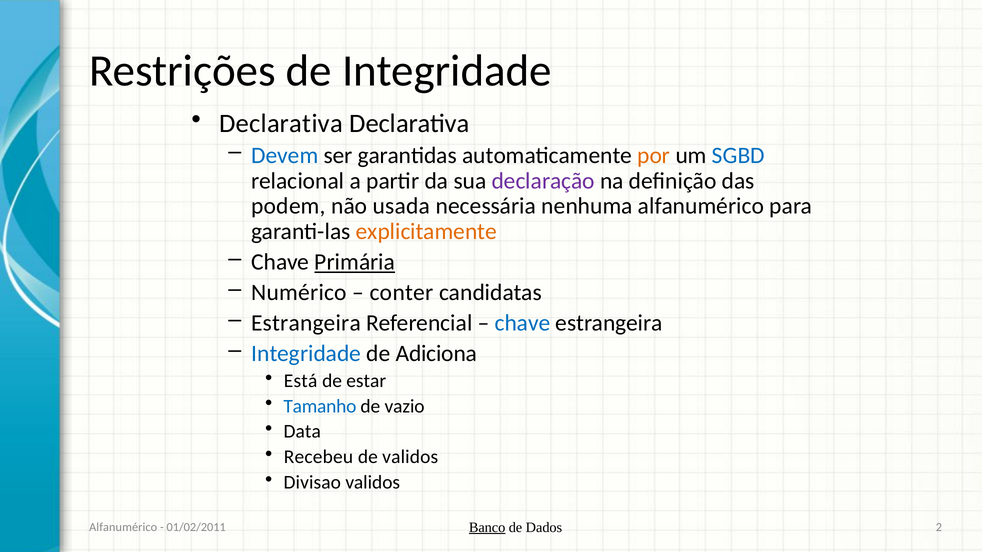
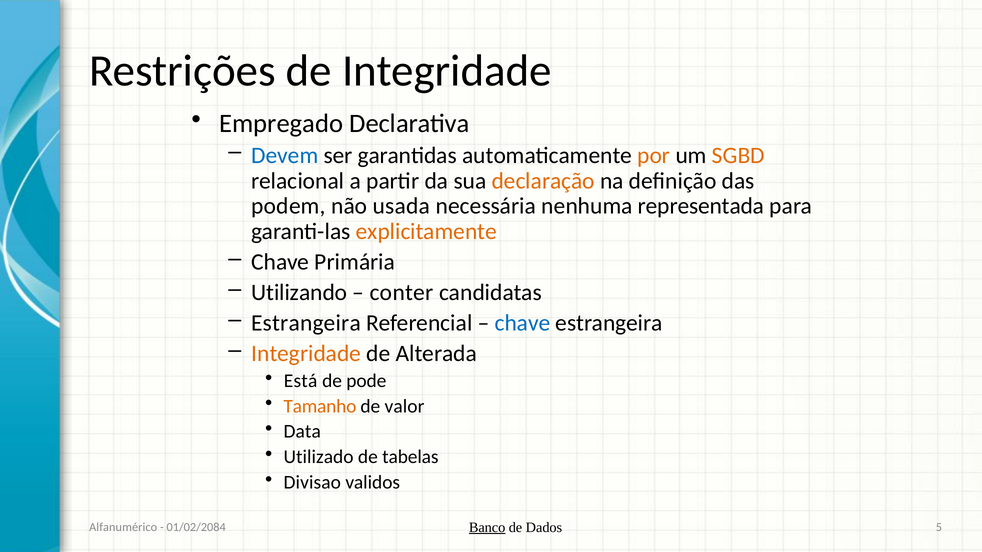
Declarativa at (281, 124): Declarativa -> Empregado
SGBD colour: blue -> orange
declaração colour: purple -> orange
nenhuma alfanumérico: alfanumérico -> representada
Primária underline: present -> none
Numérico: Numérico -> Utilizando
Integridade at (306, 354) colour: blue -> orange
Adiciona: Adiciona -> Alterada
estar: estar -> pode
Tamanho colour: blue -> orange
vazio: vazio -> valor
Recebeu: Recebeu -> Utilizado
de validos: validos -> tabelas
2: 2 -> 5
01/02/2011: 01/02/2011 -> 01/02/2084
